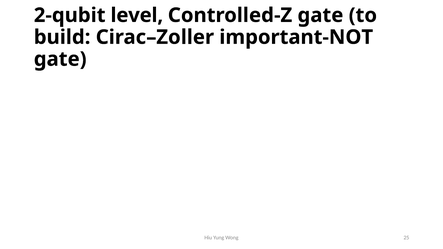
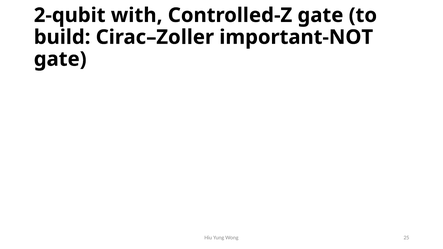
level: level -> with
